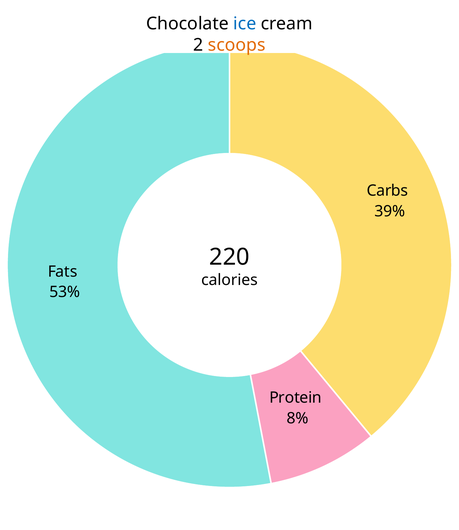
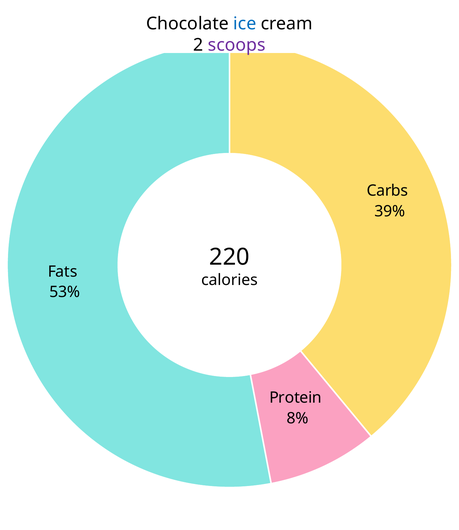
scoops colour: orange -> purple
